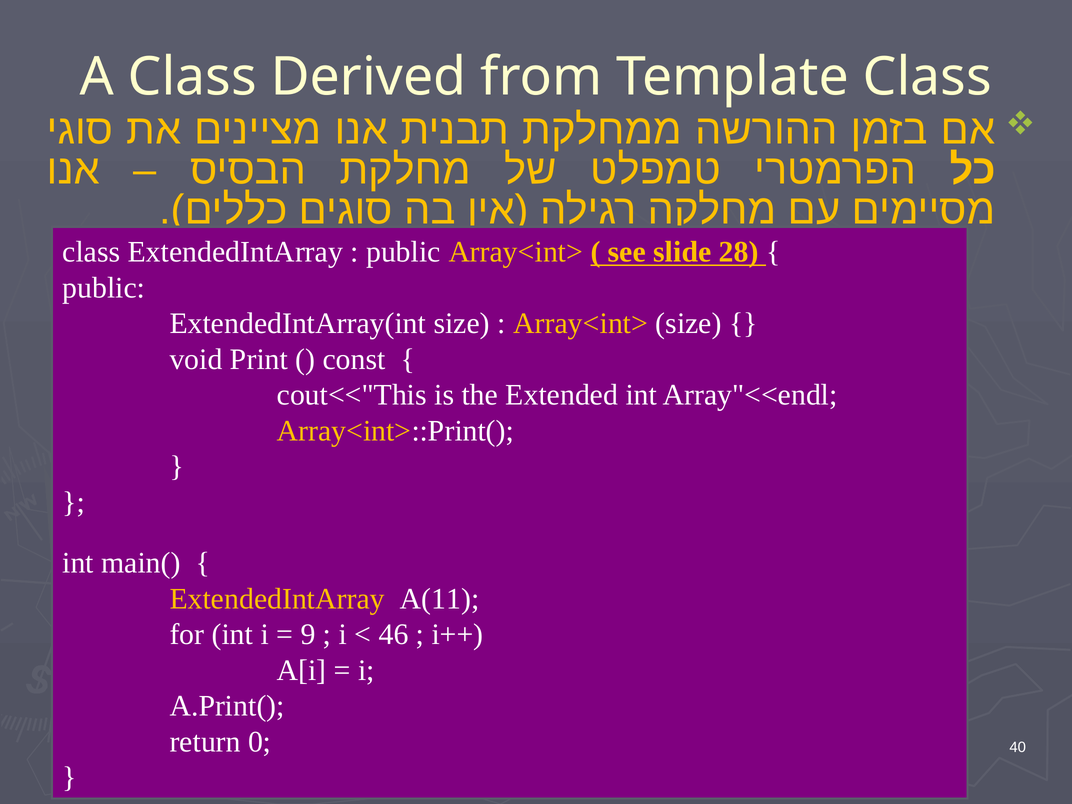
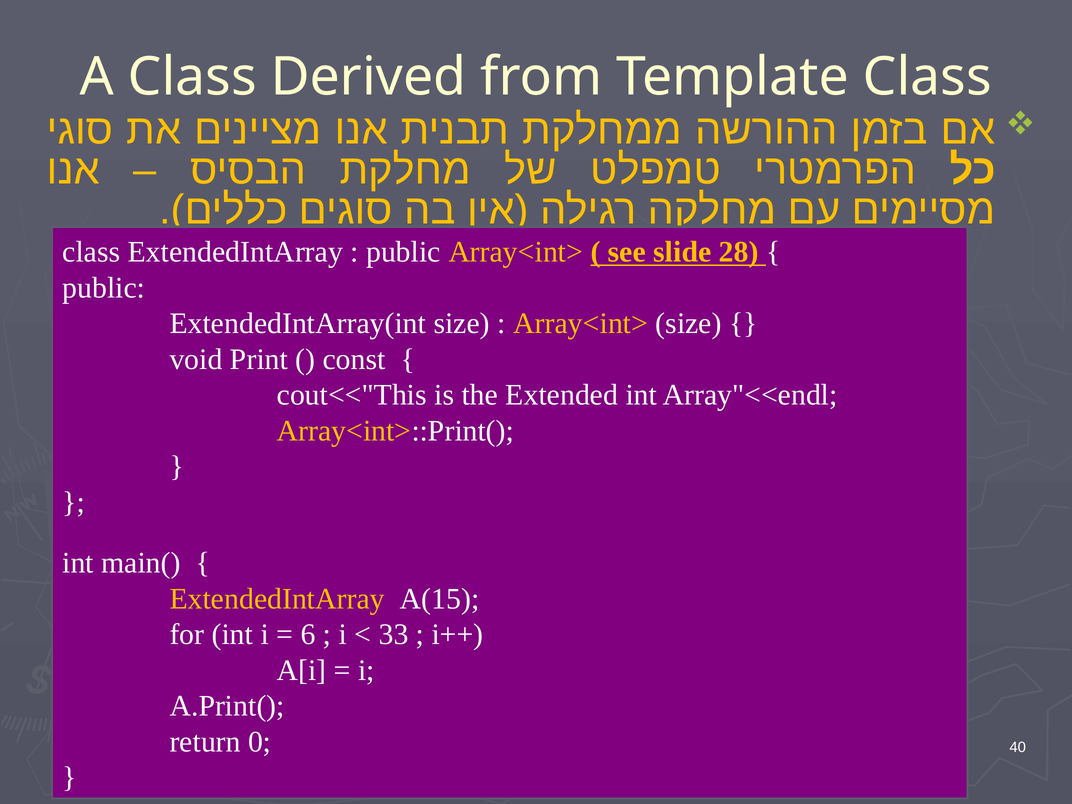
A(11: A(11 -> A(15
9: 9 -> 6
46: 46 -> 33
